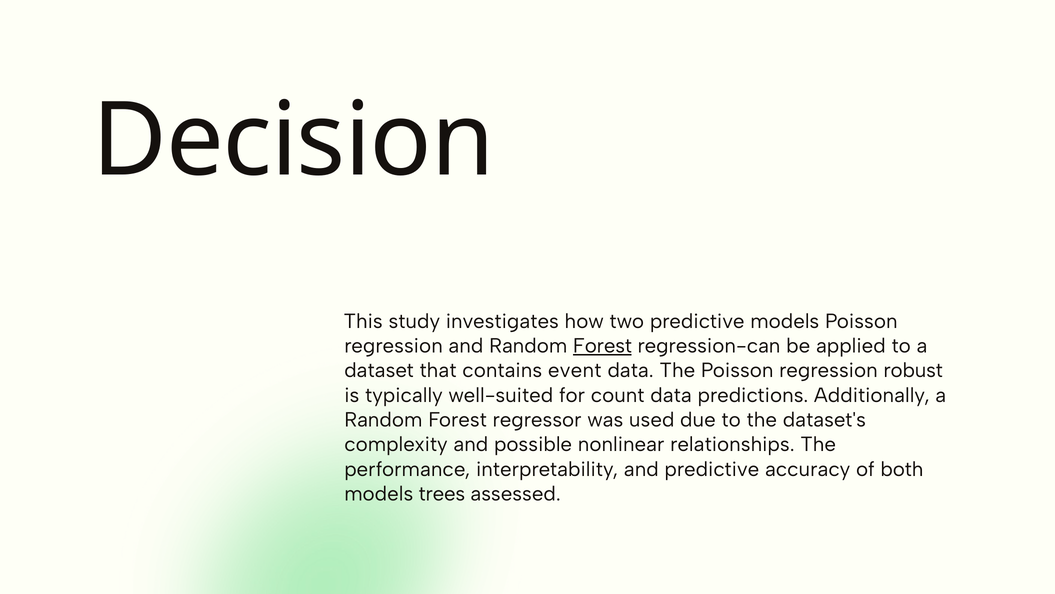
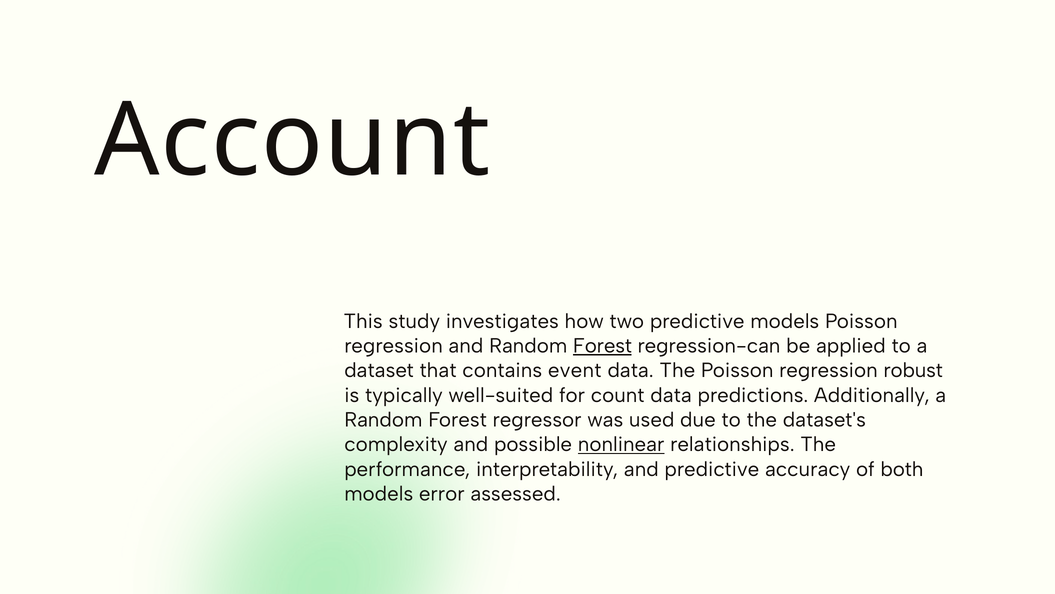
Decision: Decision -> Account
nonlinear underline: none -> present
trees: trees -> error
